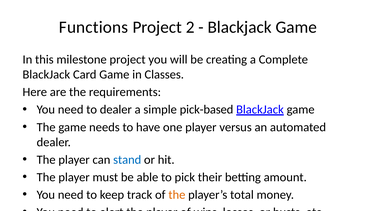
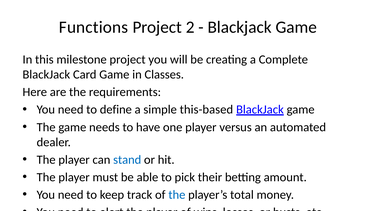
to dealer: dealer -> define
pick-based: pick-based -> this-based
the at (177, 195) colour: orange -> blue
